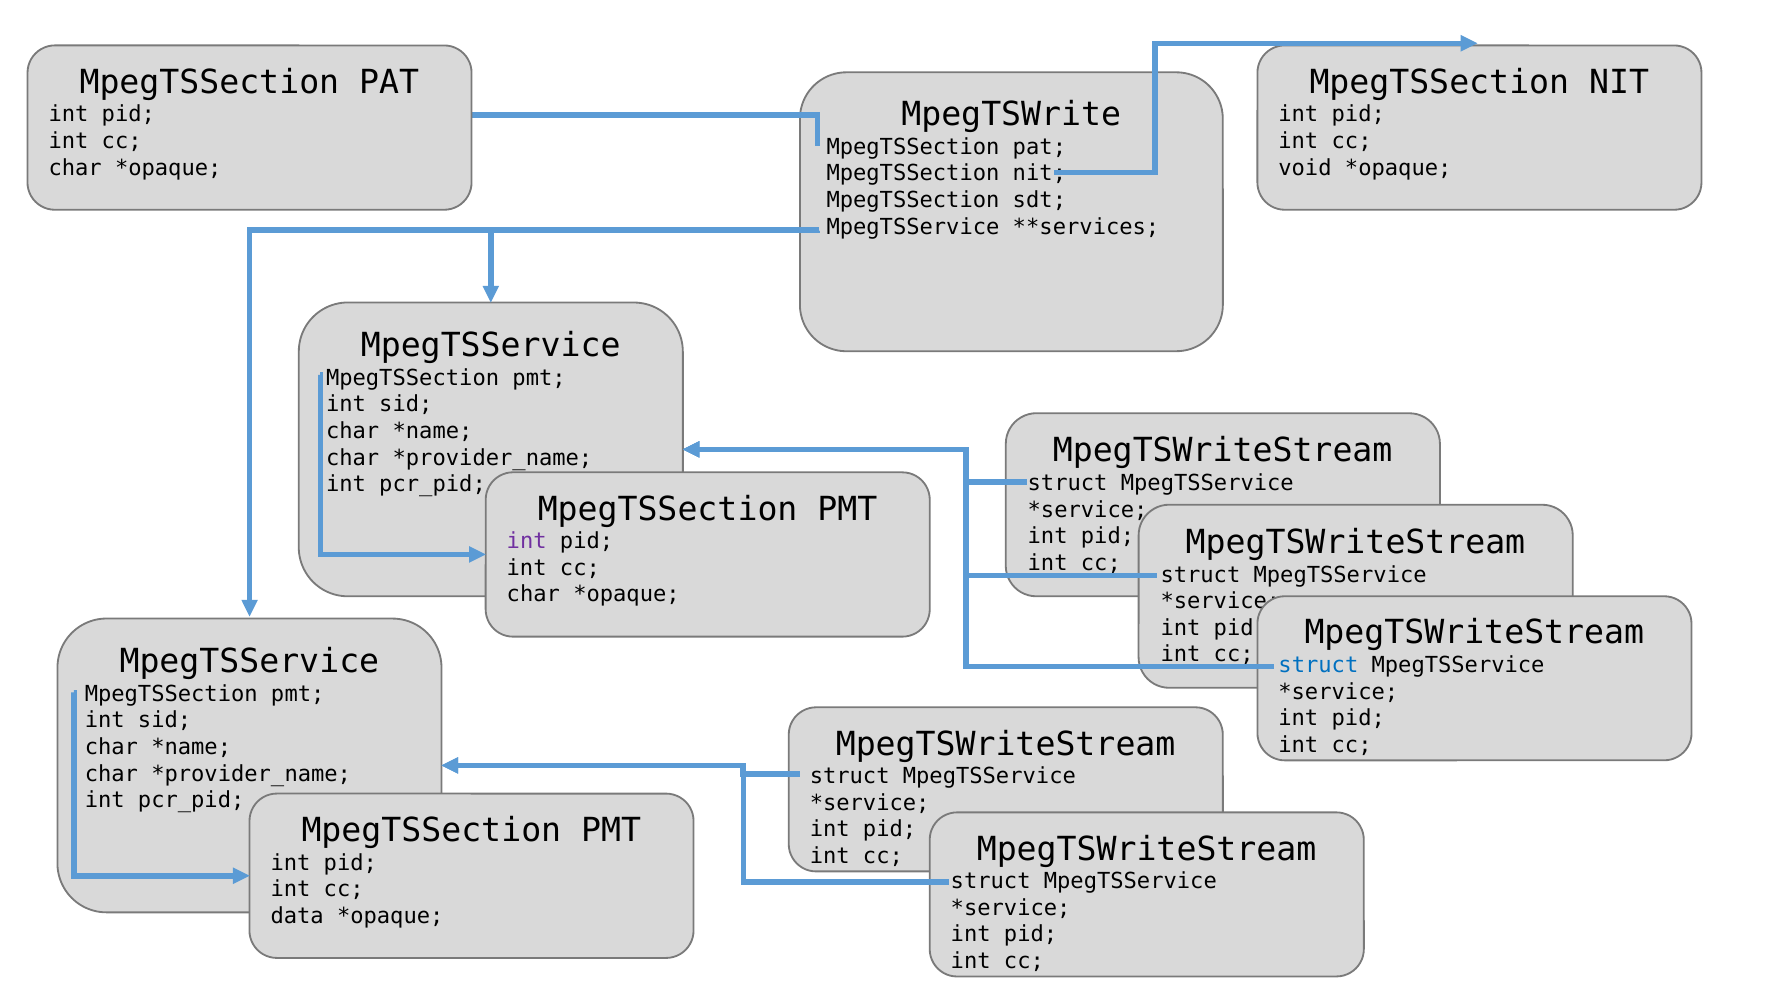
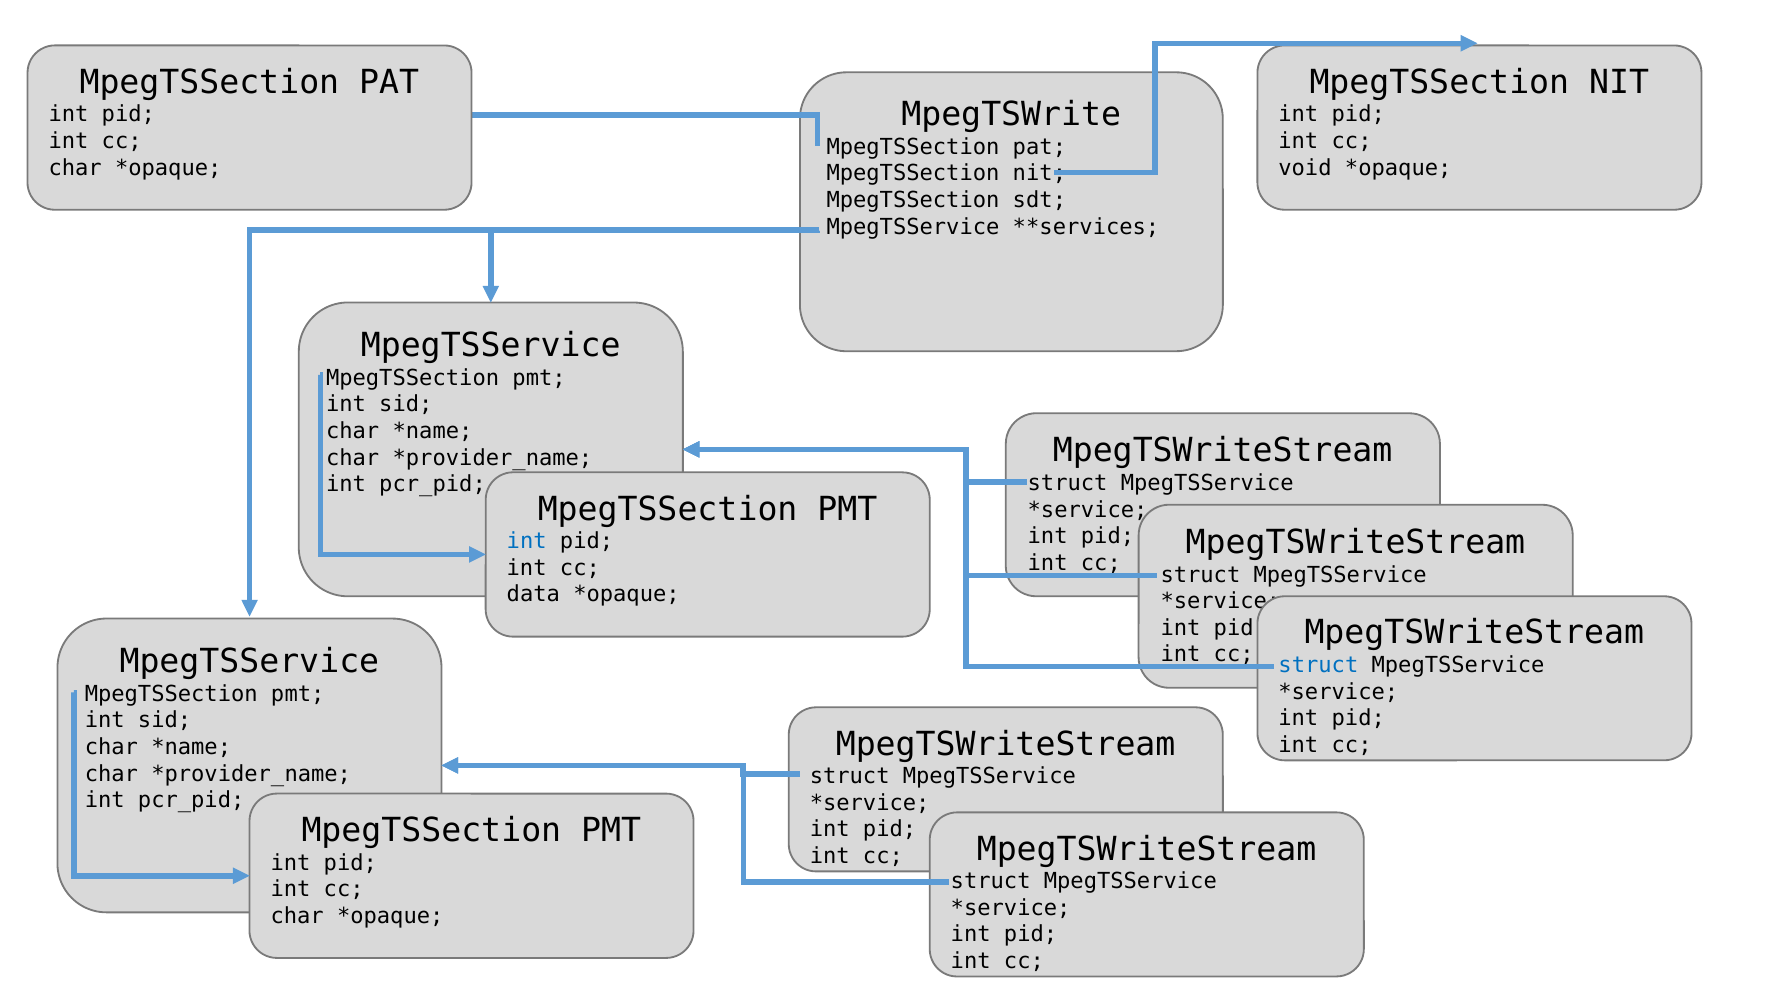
int at (527, 542) colour: purple -> blue
char at (533, 595): char -> data
data at (297, 916): data -> char
